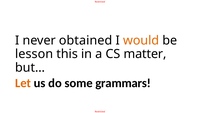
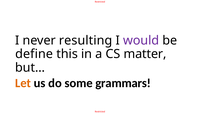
obtained: obtained -> resulting
would colour: orange -> purple
lesson: lesson -> define
